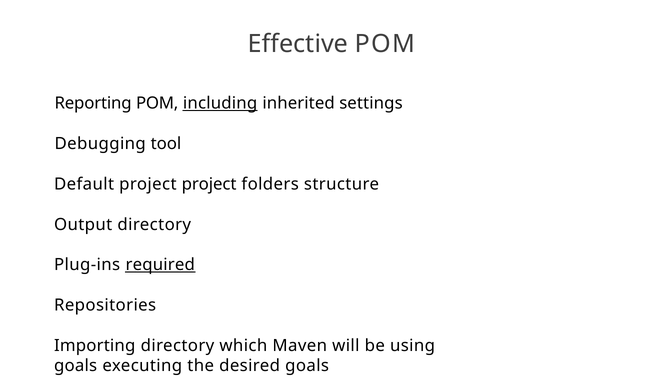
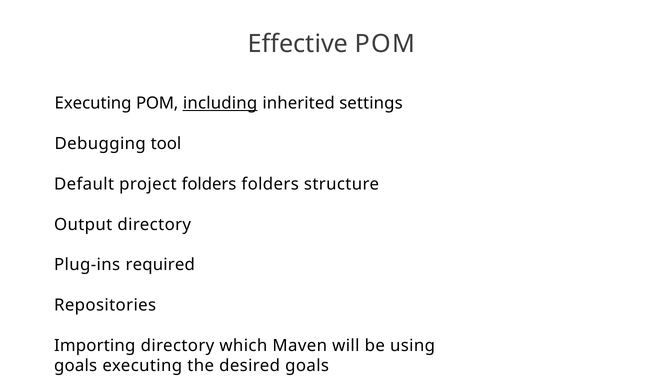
Reporting at (93, 103): Reporting -> Executing
project project: project -> folders
required underline: present -> none
